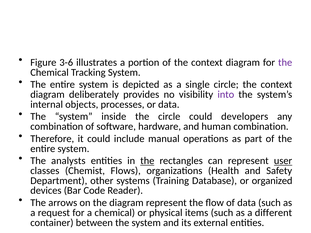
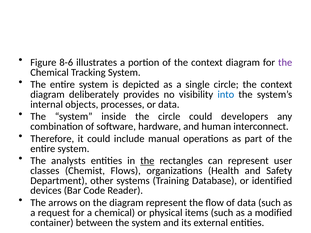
3-6: 3-6 -> 8-6
into colour: purple -> blue
human combination: combination -> interconnect
user underline: present -> none
organized: organized -> identified
different: different -> modified
